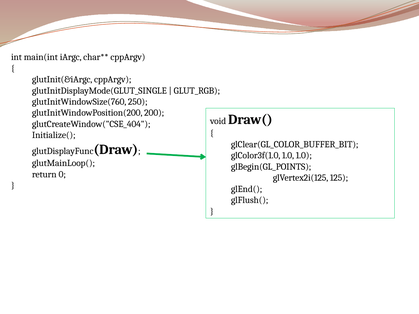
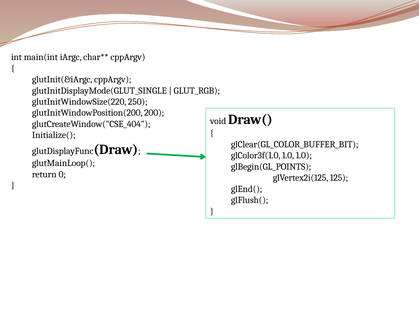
glutInitWindowSize(760: glutInitWindowSize(760 -> glutInitWindowSize(220
